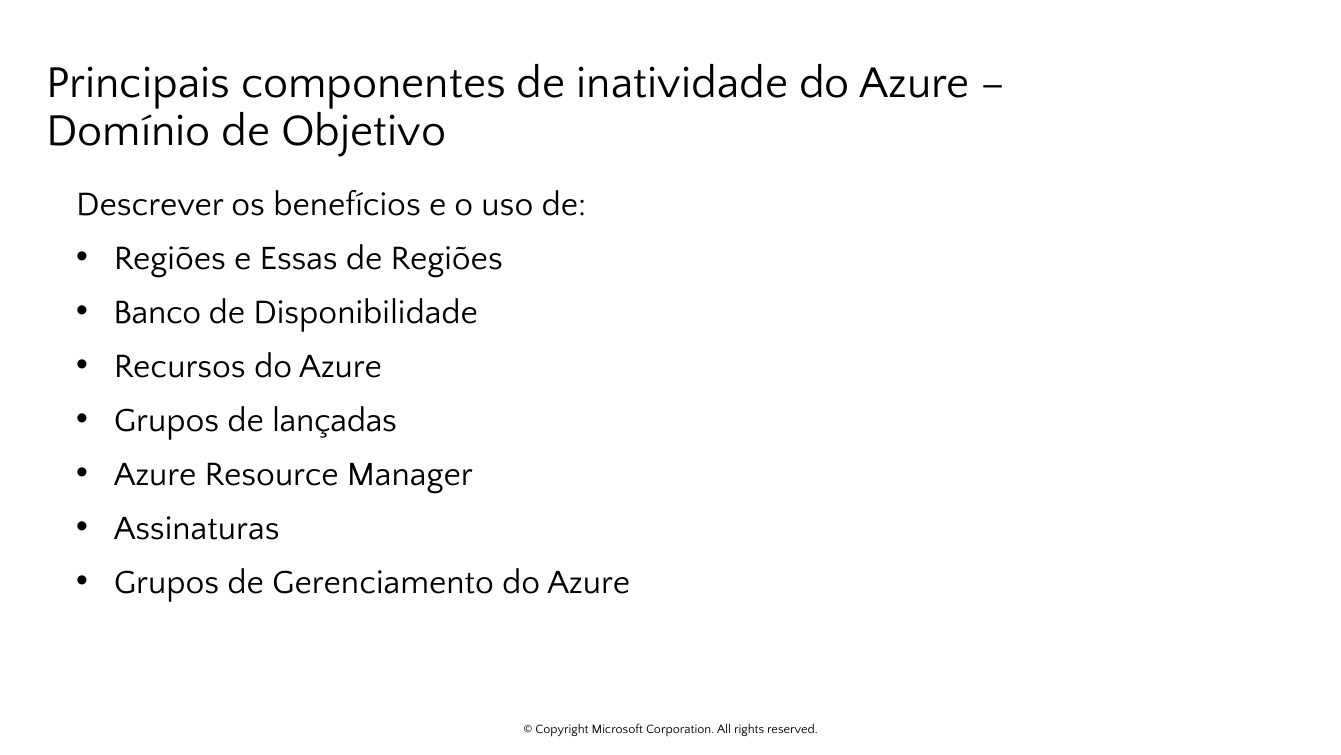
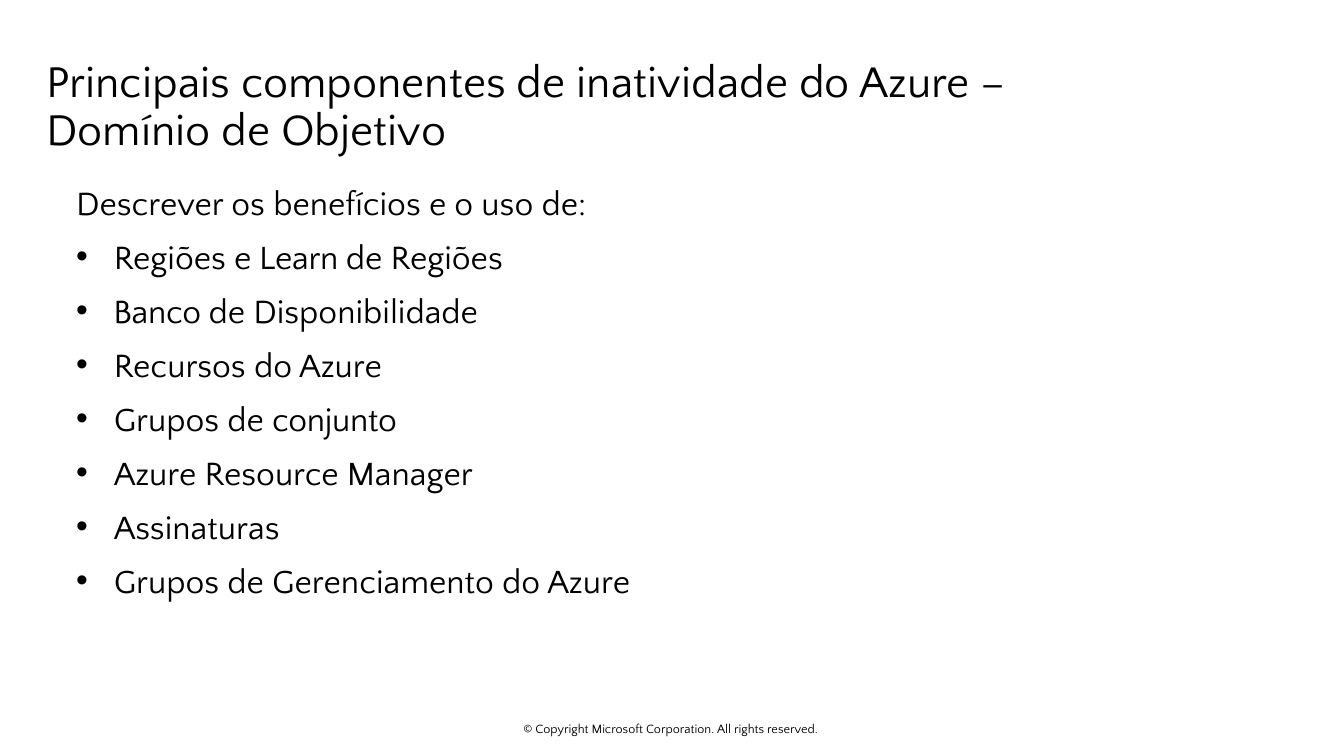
Essas: Essas -> Learn
lançadas: lançadas -> conjunto
